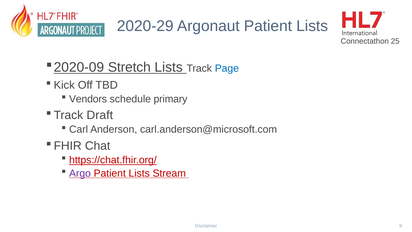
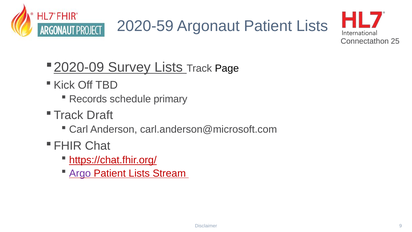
2020-29: 2020-29 -> 2020-59
Stretch: Stretch -> Survey
Page colour: blue -> black
Vendors: Vendors -> Records
